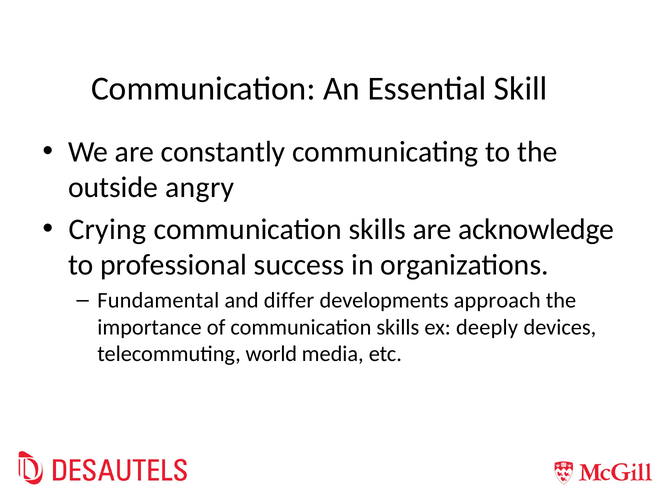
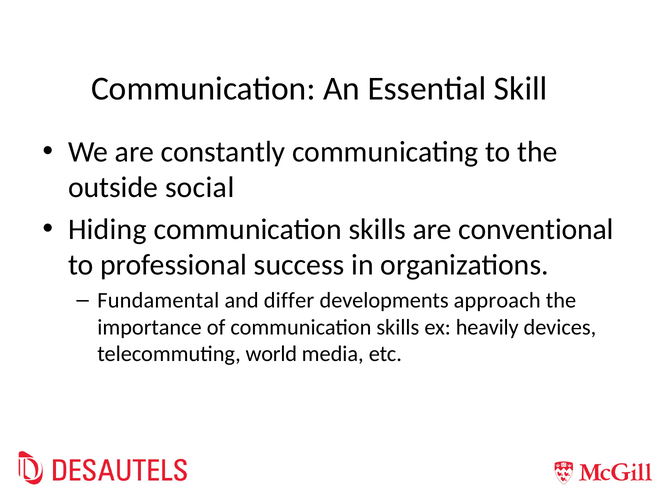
angry: angry -> social
Crying: Crying -> Hiding
acknowledge: acknowledge -> conventional
deeply: deeply -> heavily
